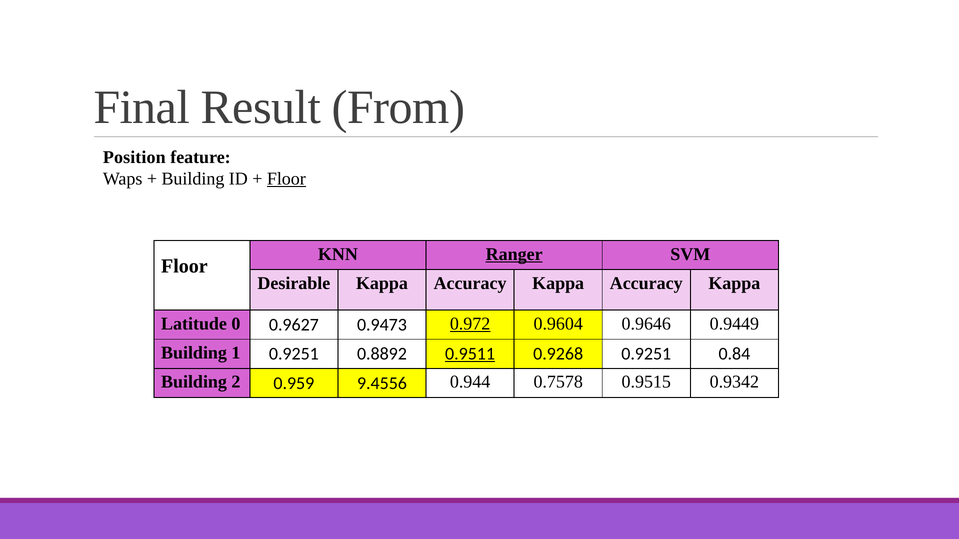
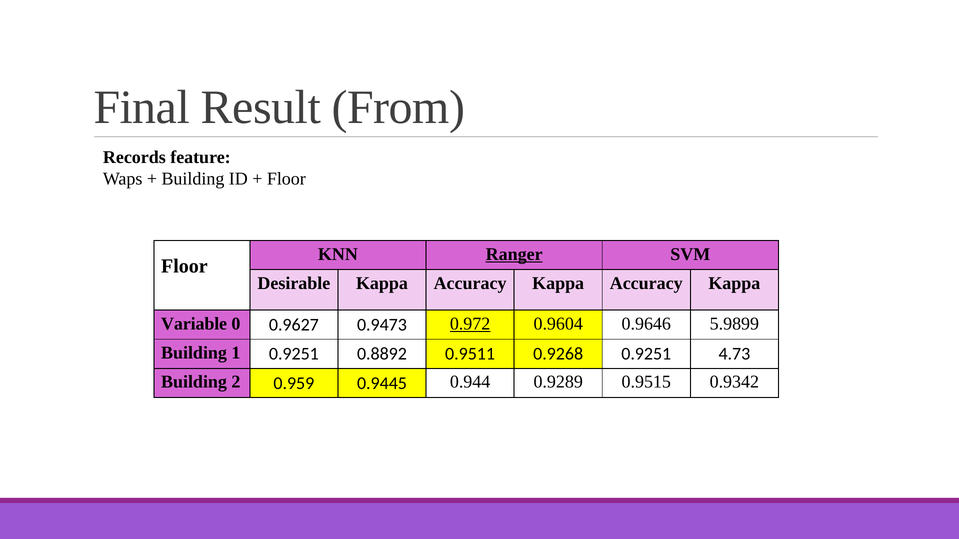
Position: Position -> Records
Floor at (286, 179) underline: present -> none
Latitude: Latitude -> Variable
0.9449: 0.9449 -> 5.9899
0.9511 underline: present -> none
0.84: 0.84 -> 4.73
9.4556: 9.4556 -> 0.9445
0.7578: 0.7578 -> 0.9289
